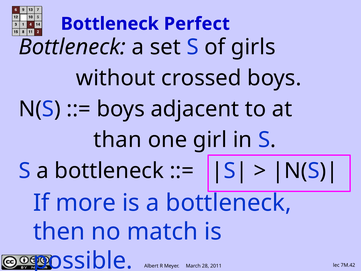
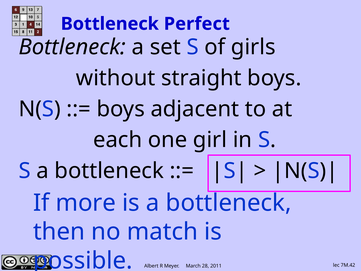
crossed: crossed -> straight
than: than -> each
